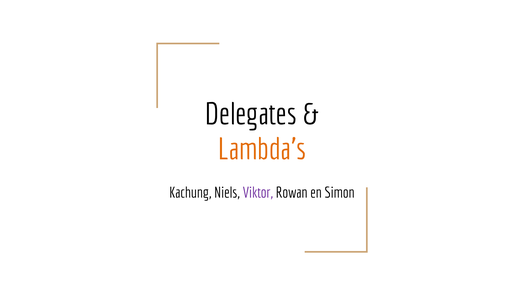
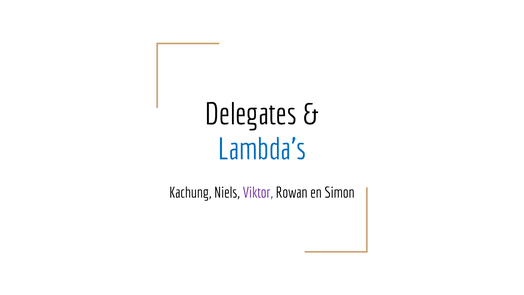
Lambda’s colour: orange -> blue
